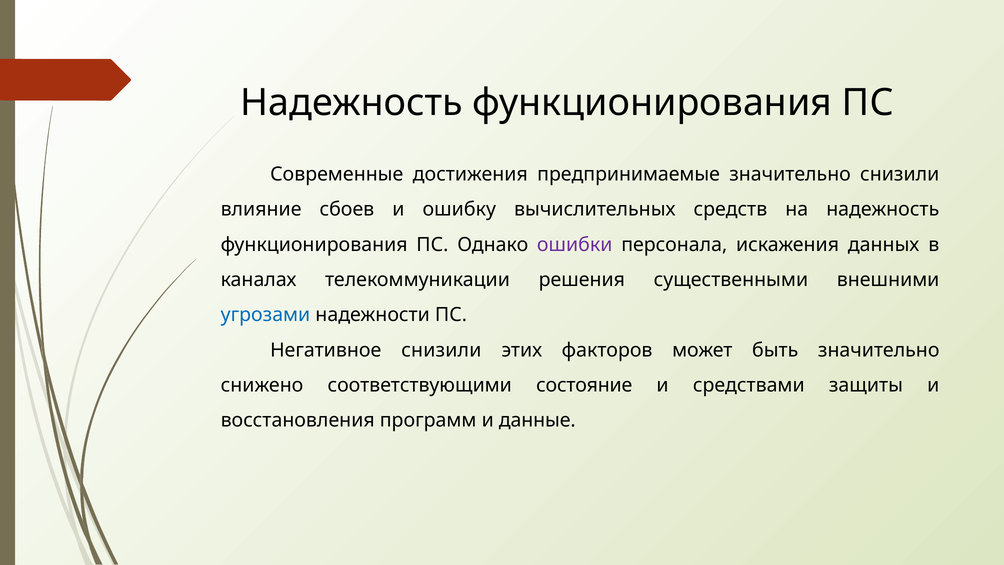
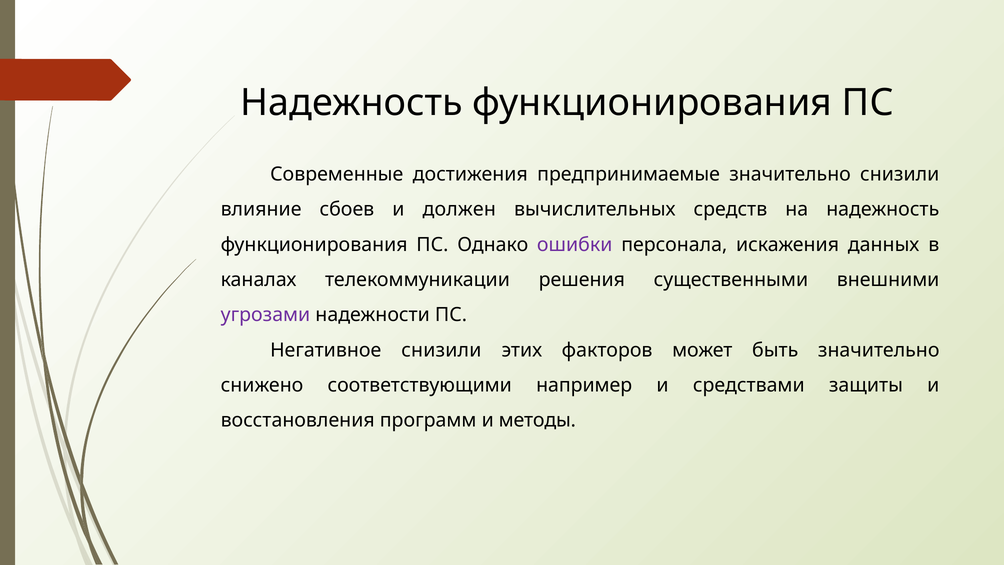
ошибку: ошибку -> должен
угрозами colour: blue -> purple
состояние: состояние -> например
данные: данные -> методы
